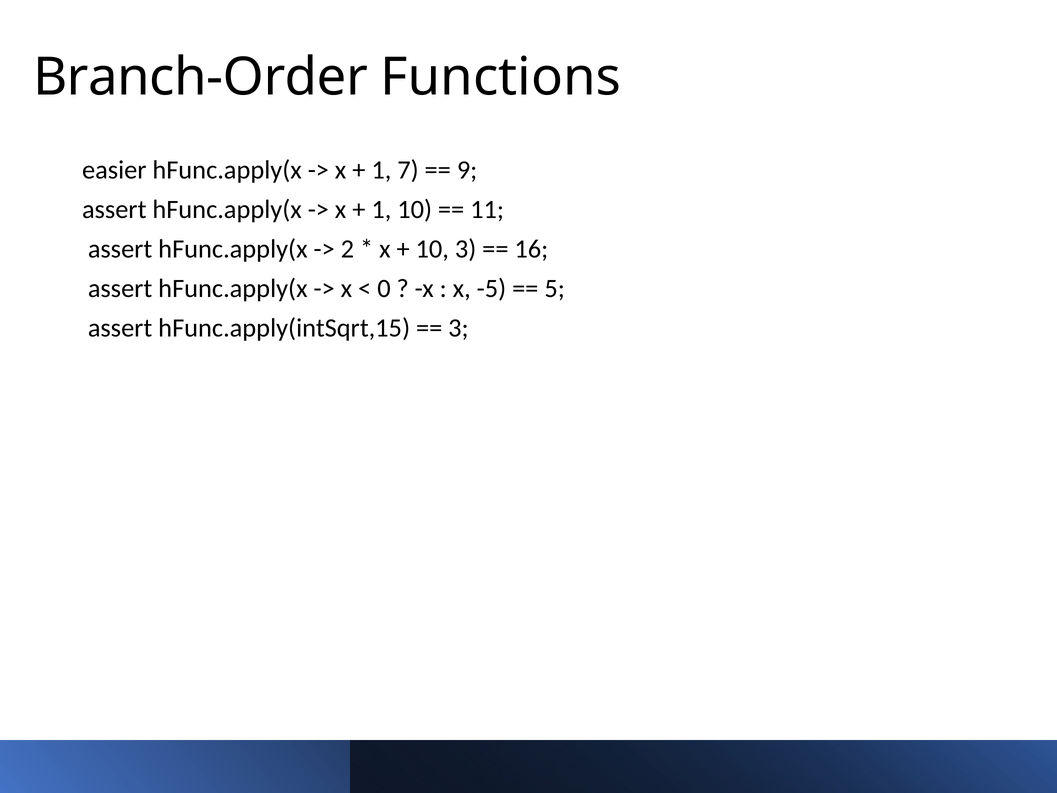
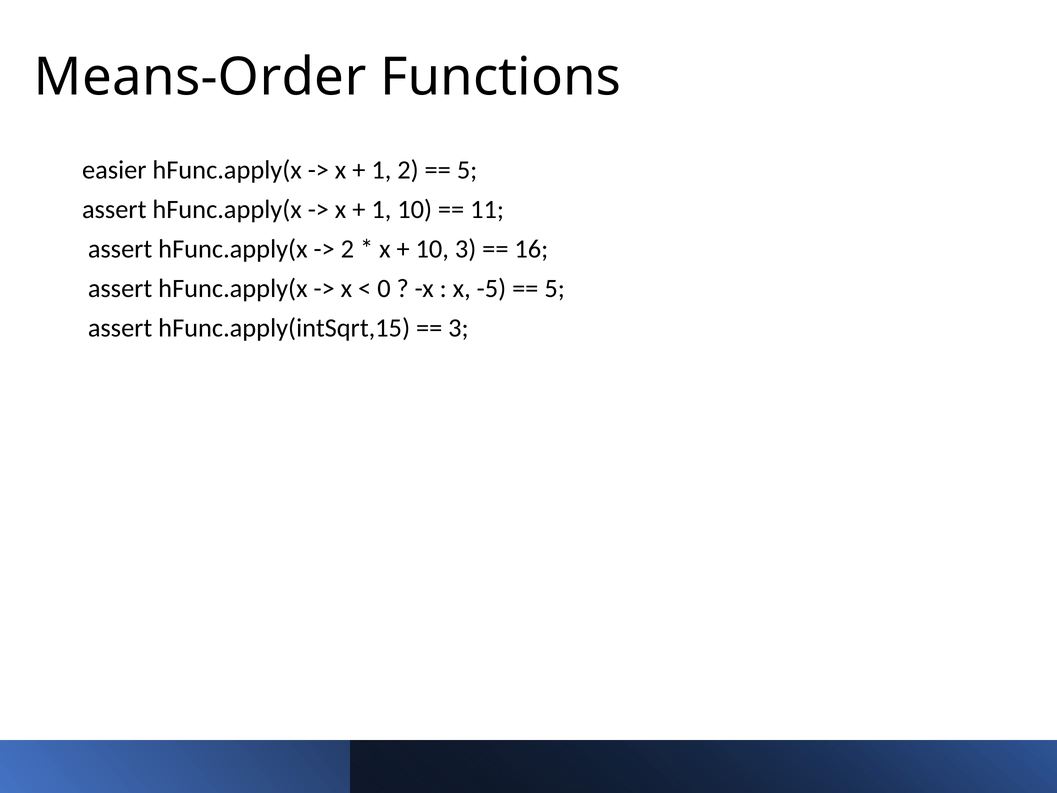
Branch-Order: Branch-Order -> Means-Order
1 7: 7 -> 2
9 at (467, 170): 9 -> 5
